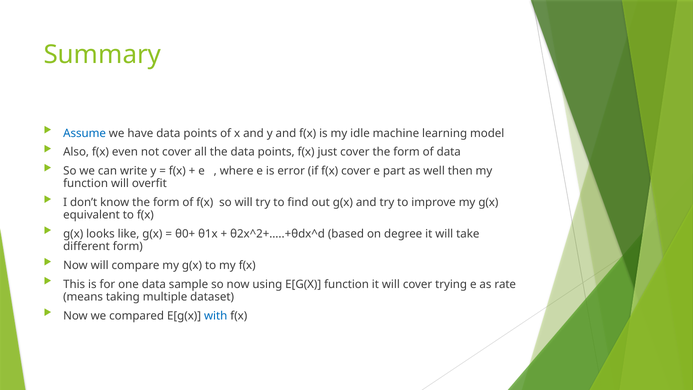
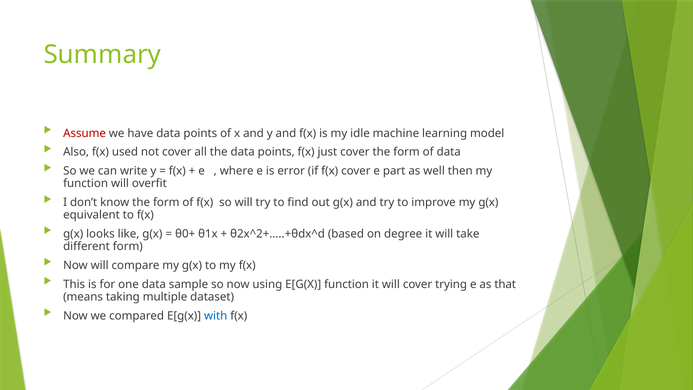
Assume colour: blue -> red
even: even -> used
rate: rate -> that
